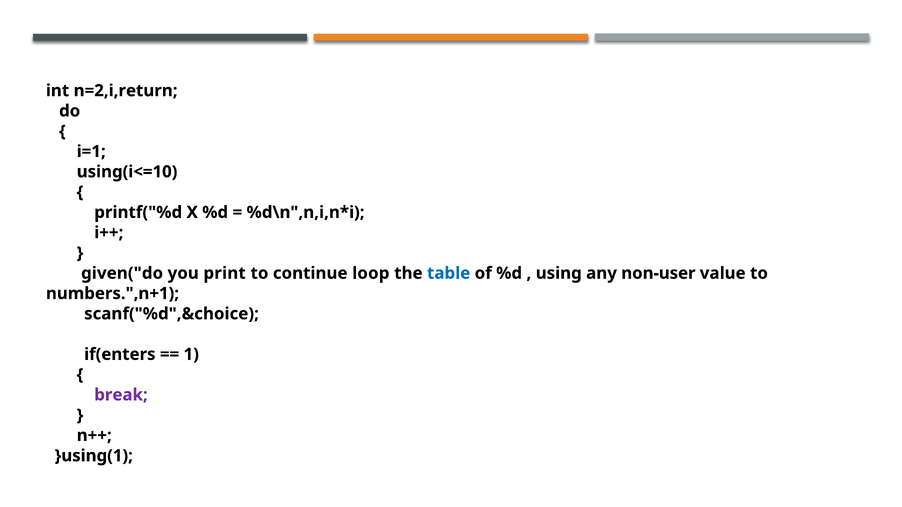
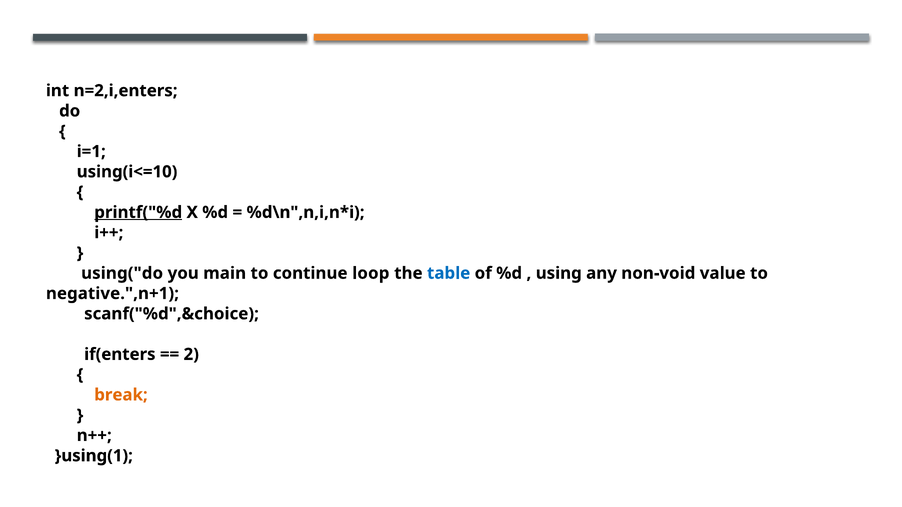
n=2,i,return: n=2,i,return -> n=2,i,enters
printf("%d underline: none -> present
given("do: given("do -> using("do
print: print -> main
non-user: non-user -> non-void
numbers.",n+1: numbers.",n+1 -> negative.",n+1
1: 1 -> 2
break colour: purple -> orange
